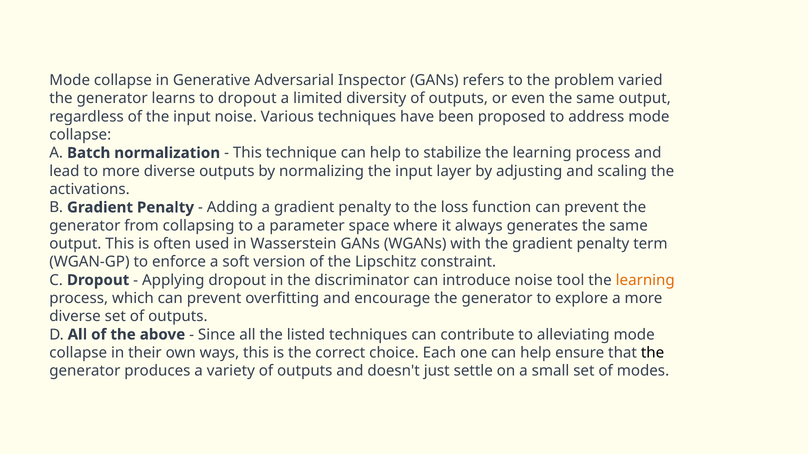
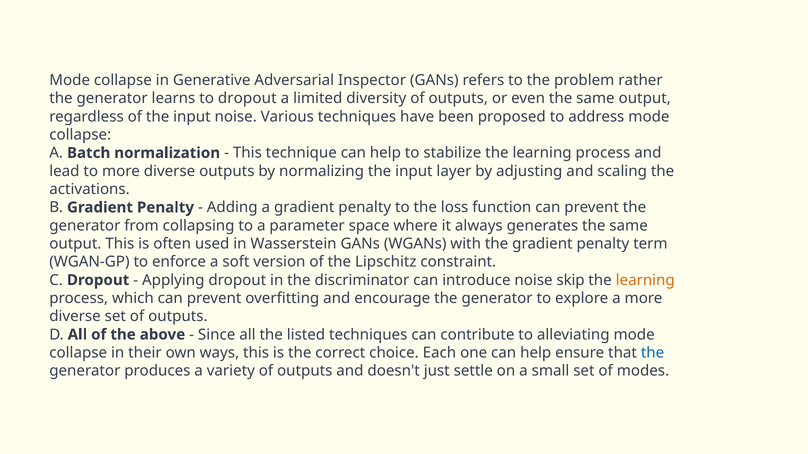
varied: varied -> rather
tool: tool -> skip
the at (653, 353) colour: black -> blue
